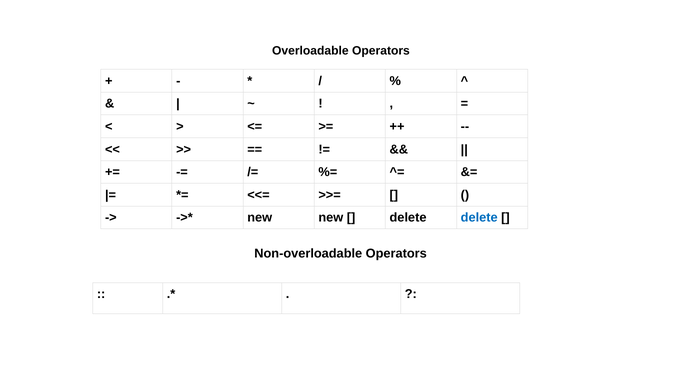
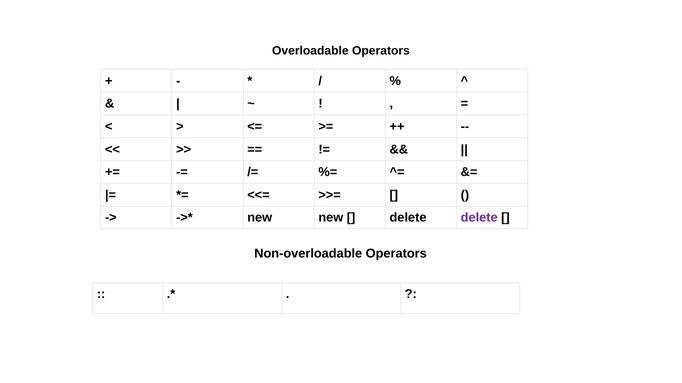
delete at (479, 218) colour: blue -> purple
